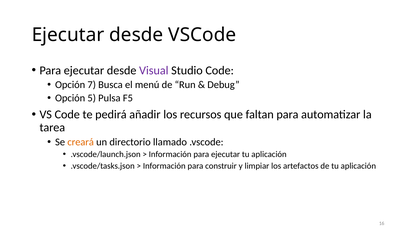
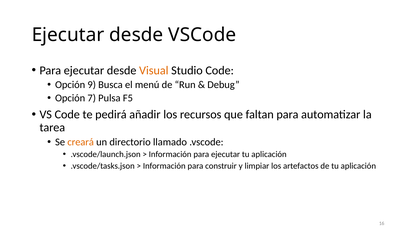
Visual colour: purple -> orange
7: 7 -> 9
5: 5 -> 7
